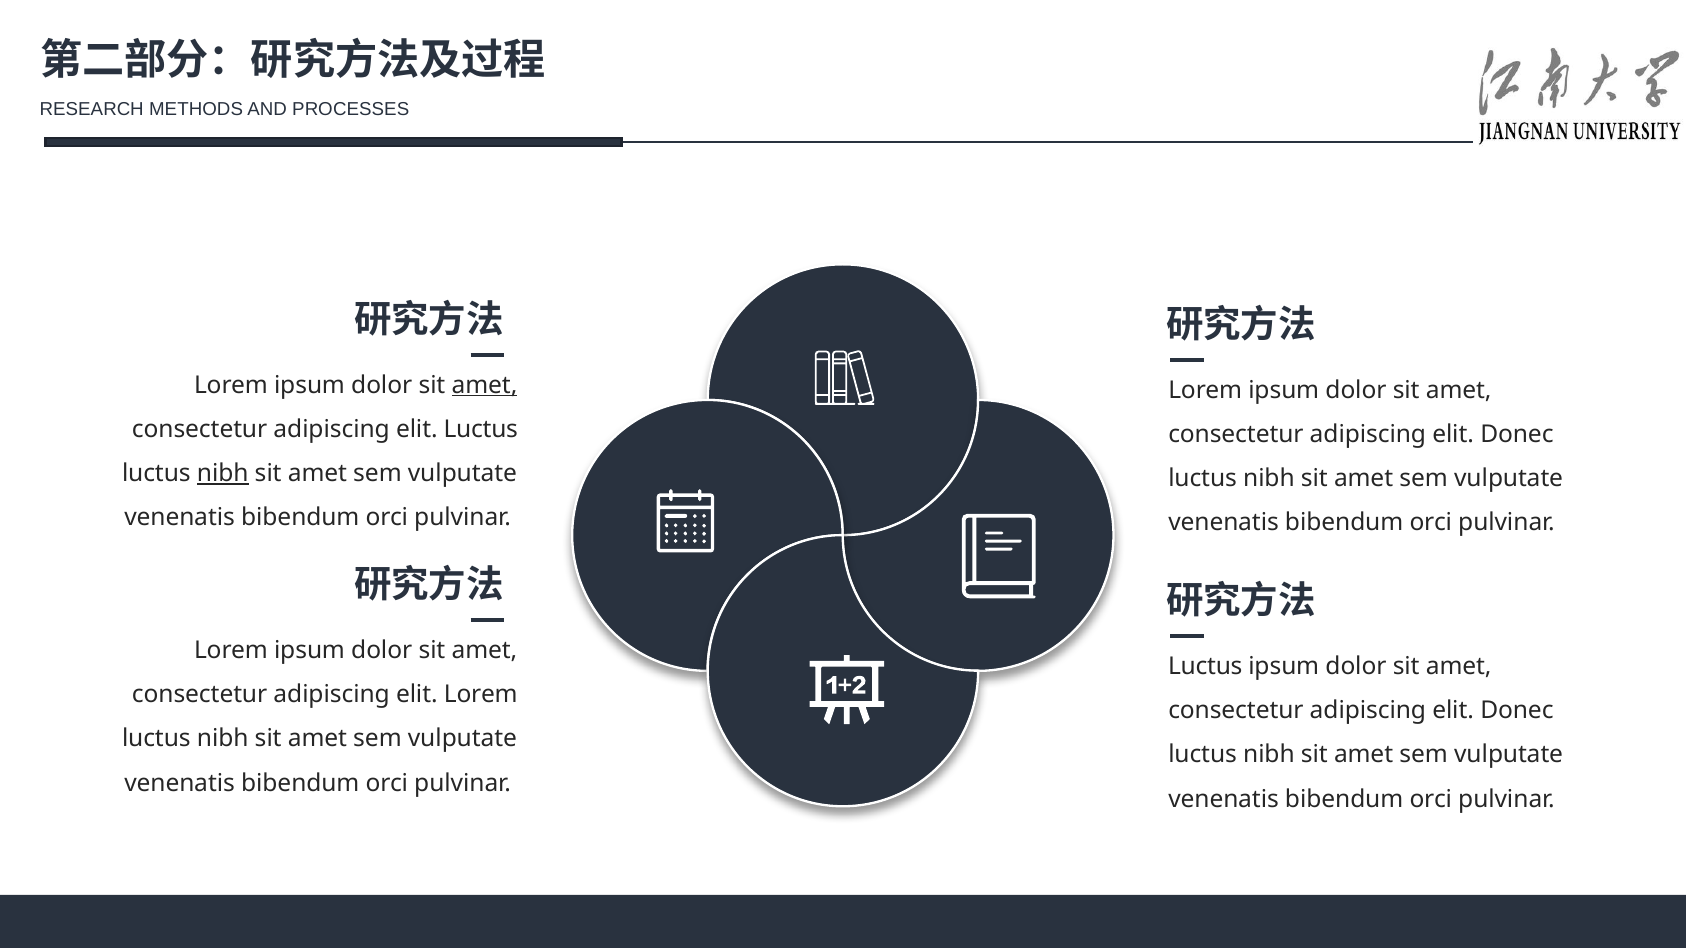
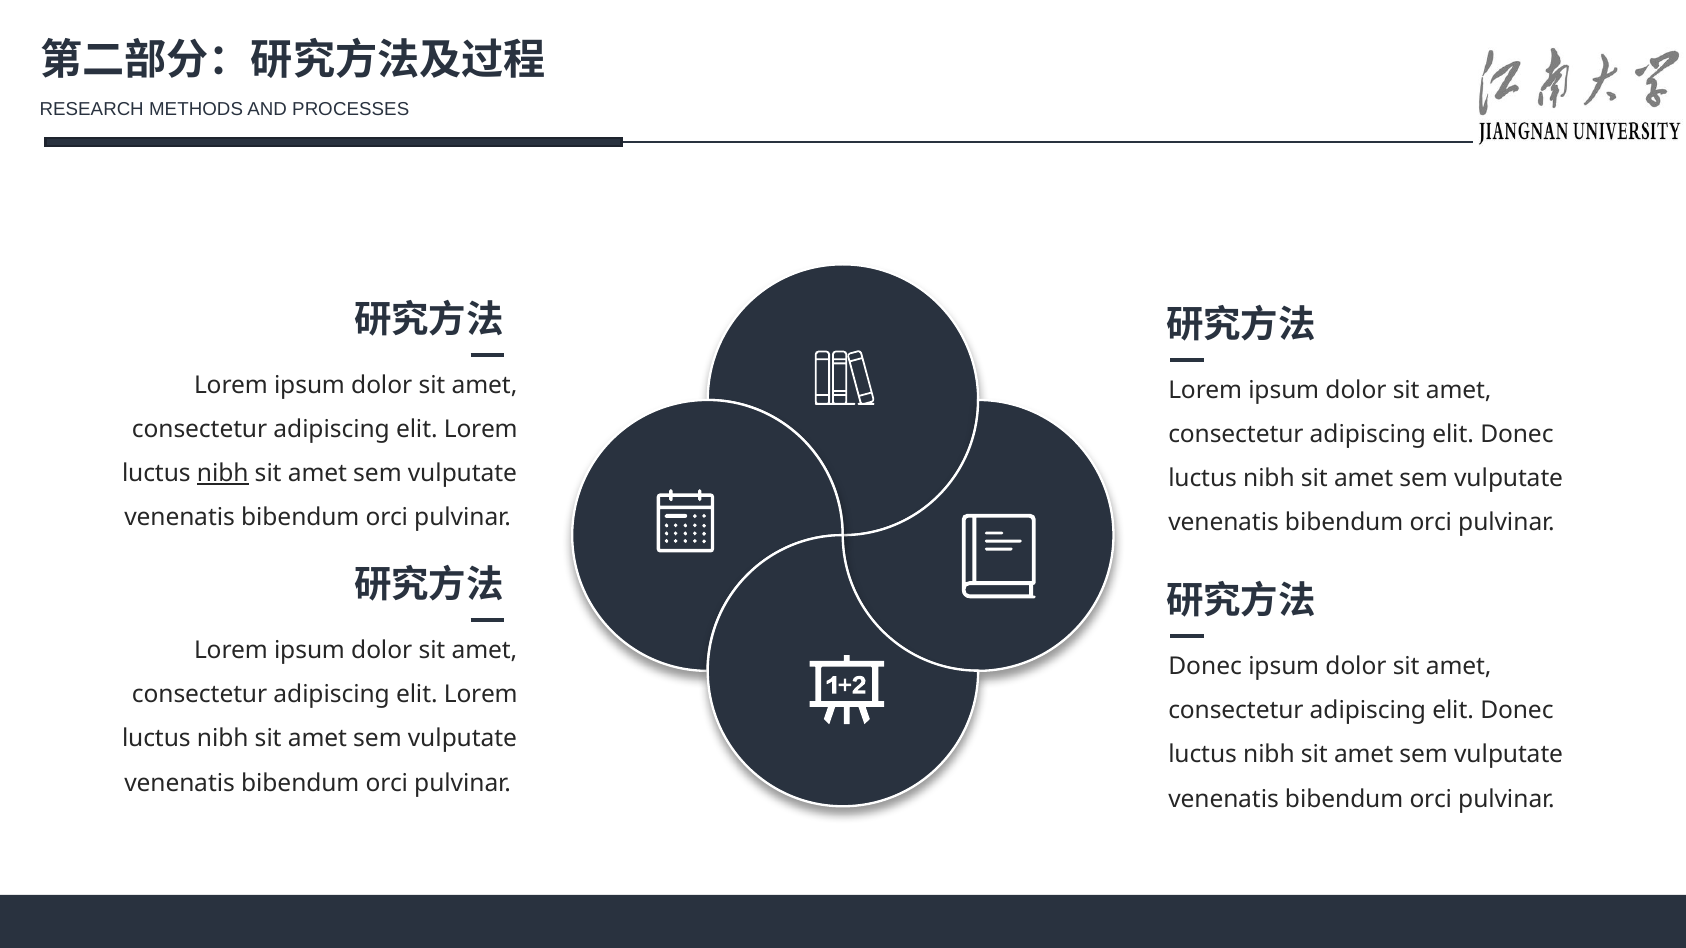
amet at (484, 385) underline: present -> none
Luctus at (481, 430): Luctus -> Lorem
Luctus at (1205, 667): Luctus -> Donec
